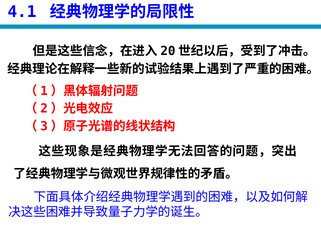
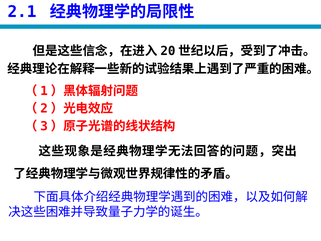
4.1: 4.1 -> 2.1
